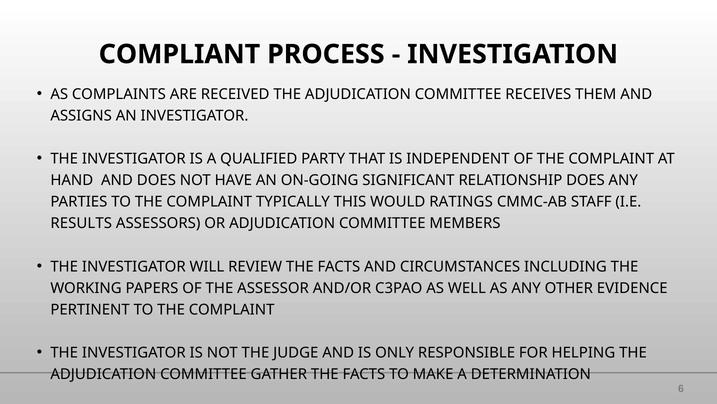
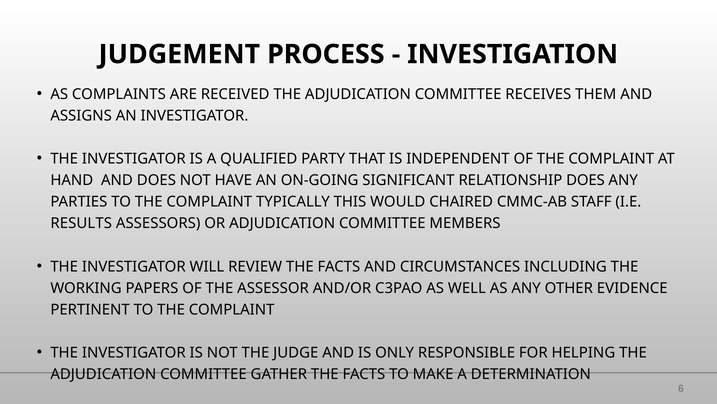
COMPLIANT: COMPLIANT -> JUDGEMENT
RATINGS: RATINGS -> CHAIRED
